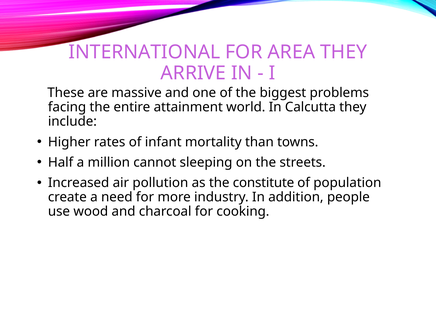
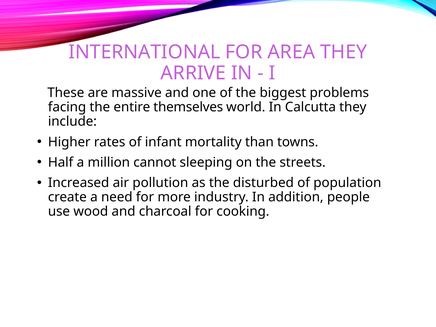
attainment: attainment -> themselves
constitute: constitute -> disturbed
